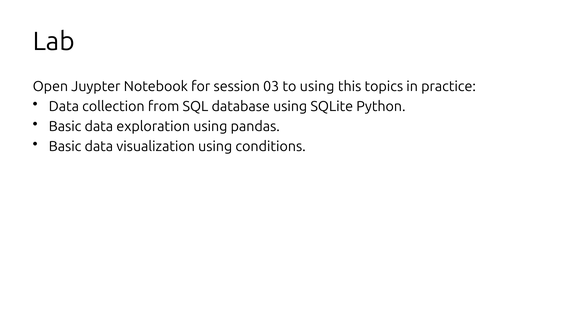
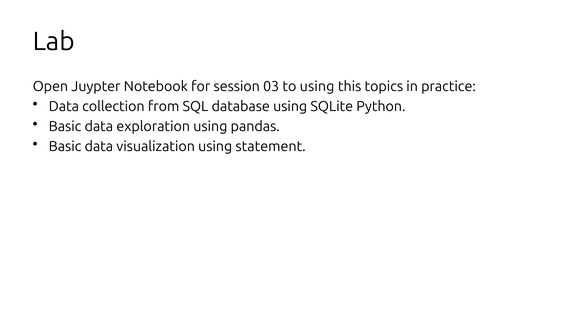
conditions: conditions -> statement
